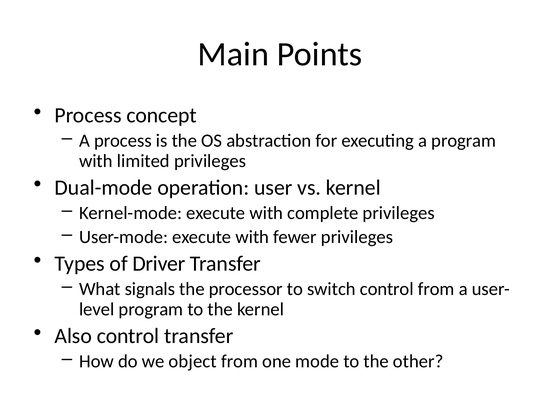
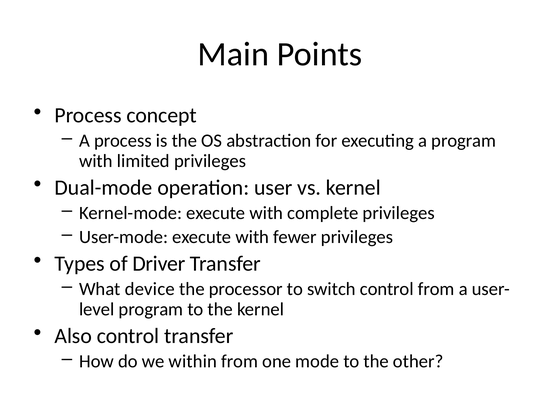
signals: signals -> device
object: object -> within
